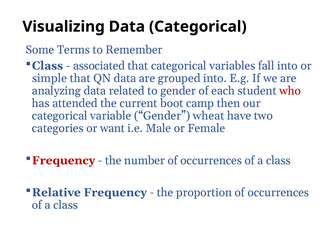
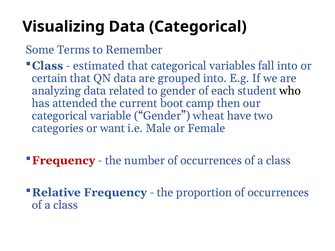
associated: associated -> estimated
simple: simple -> certain
who colour: red -> black
